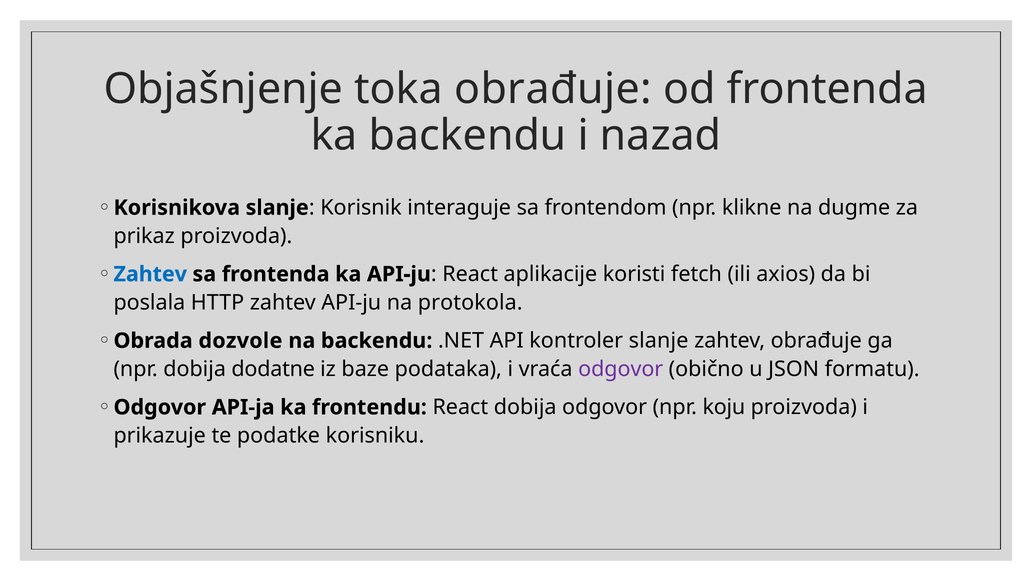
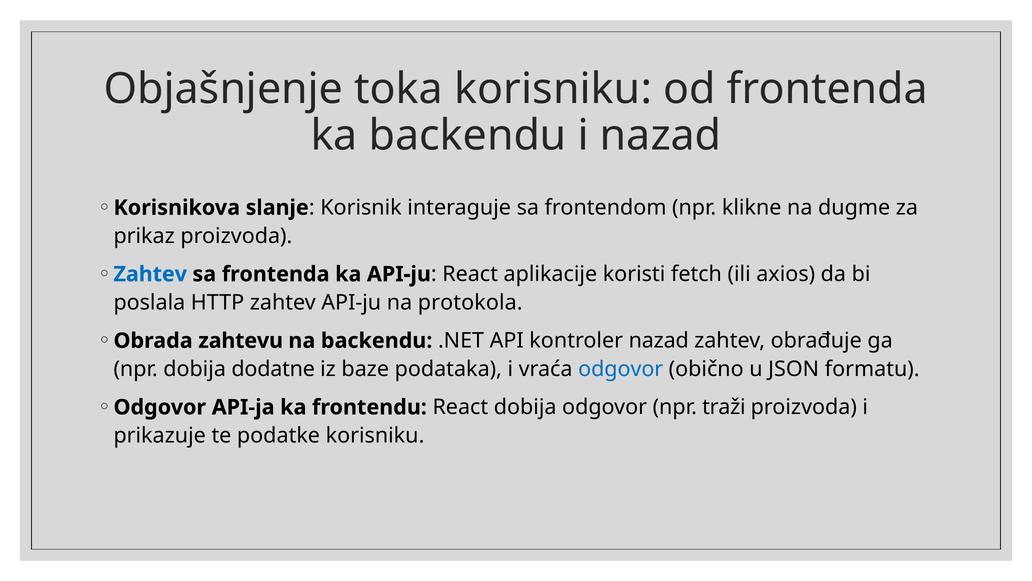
toka obrađuje: obrađuje -> korisniku
dozvole: dozvole -> zahtevu
kontroler slanje: slanje -> nazad
odgovor at (621, 369) colour: purple -> blue
koju: koju -> traži
